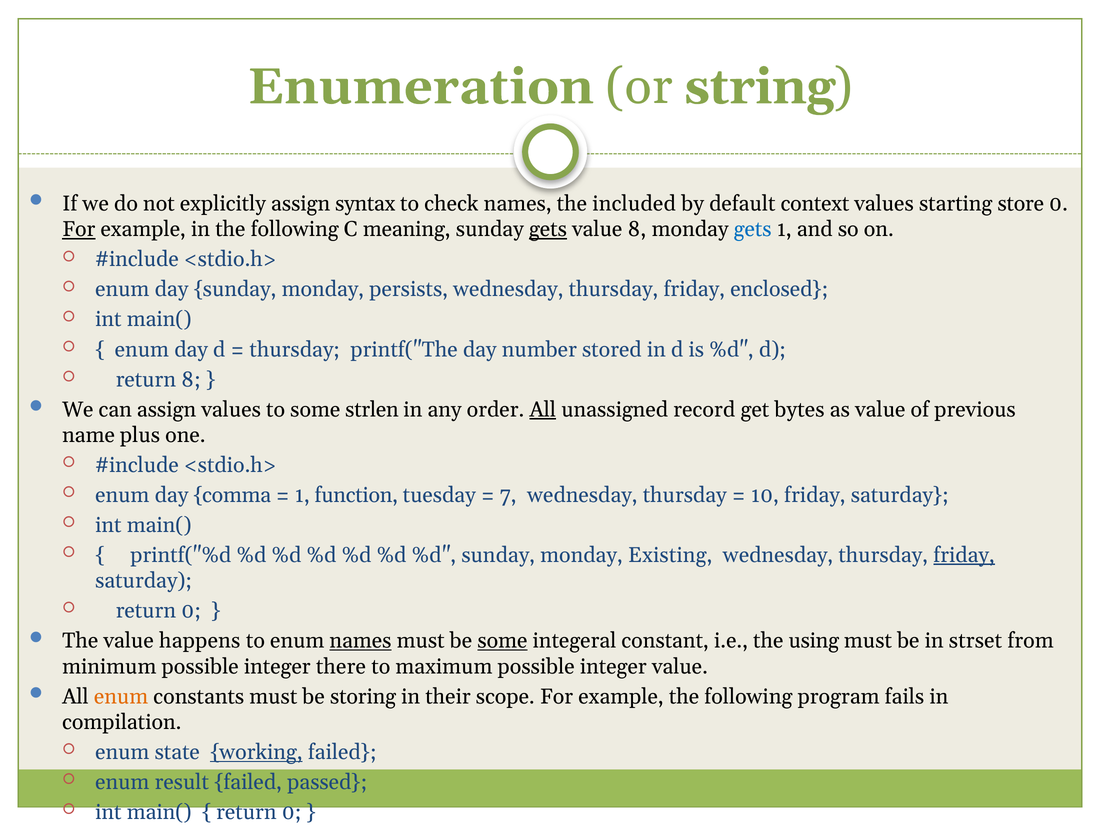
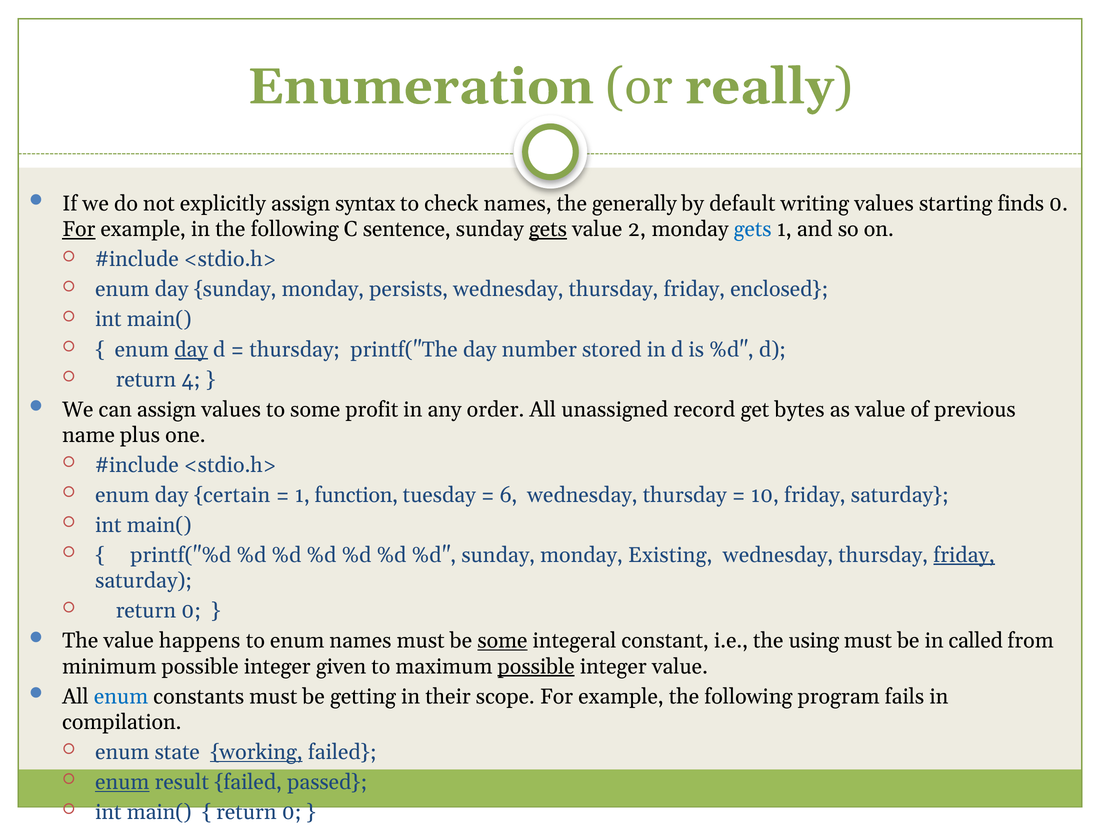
string: string -> really
included: included -> generally
context: context -> writing
store: store -> finds
meaning: meaning -> sentence
value 8: 8 -> 2
day at (191, 349) underline: none -> present
return 8: 8 -> 4
strlen: strlen -> profit
All at (543, 409) underline: present -> none
comma: comma -> certain
7: 7 -> 6
names at (360, 641) underline: present -> none
strset: strset -> called
there: there -> given
possible at (536, 666) underline: none -> present
enum at (121, 696) colour: orange -> blue
storing: storing -> getting
enum at (122, 782) underline: none -> present
